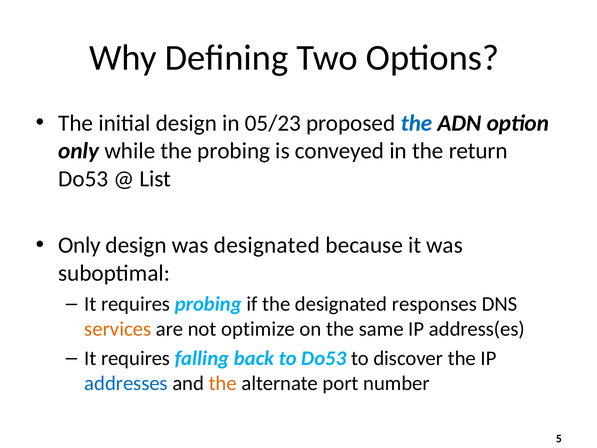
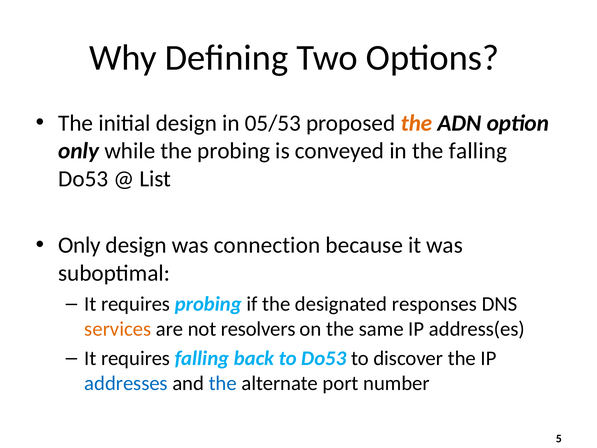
05/23: 05/23 -> 05/53
the at (417, 123) colour: blue -> orange
the return: return -> falling
was designated: designated -> connection
optimize: optimize -> resolvers
the at (223, 383) colour: orange -> blue
